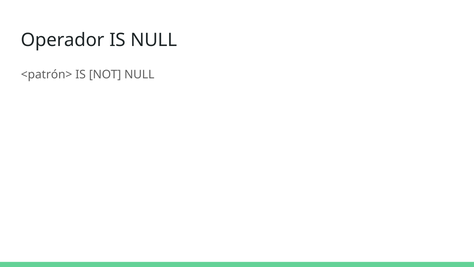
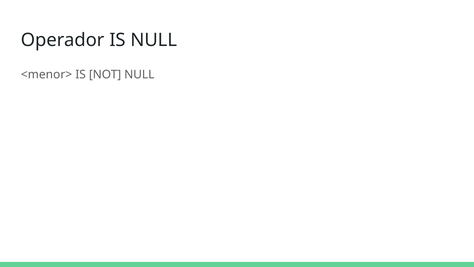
<patrón>: <patrón> -> <menor>
